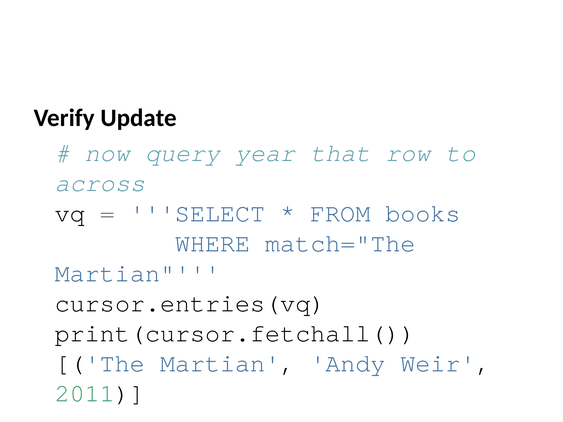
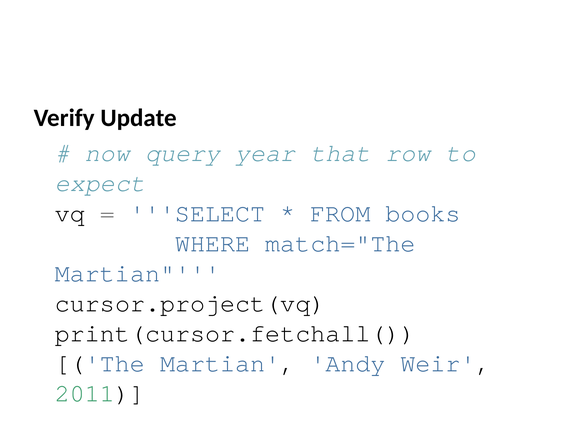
across: across -> expect
cursor.entries(vq: cursor.entries(vq -> cursor.project(vq
